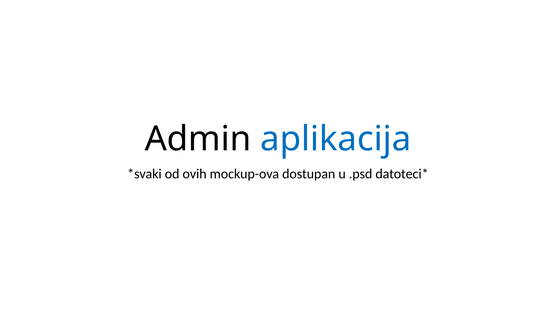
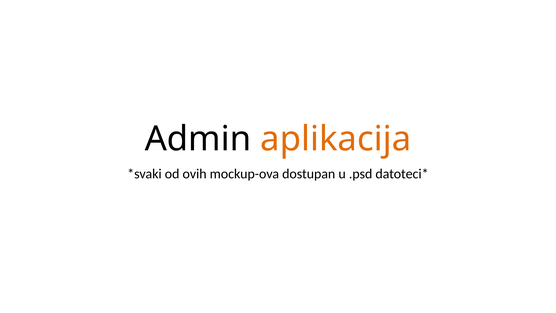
aplikacija colour: blue -> orange
